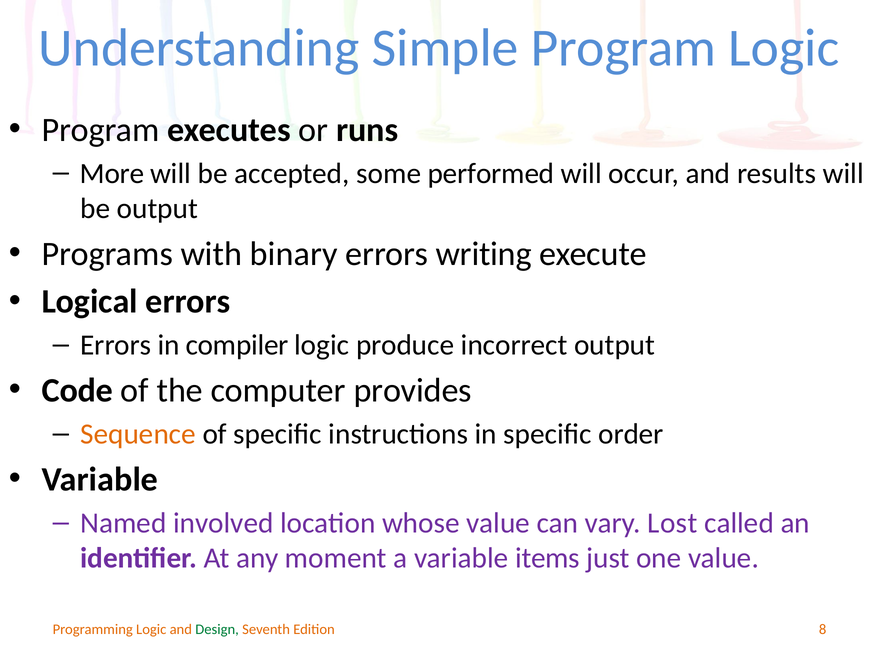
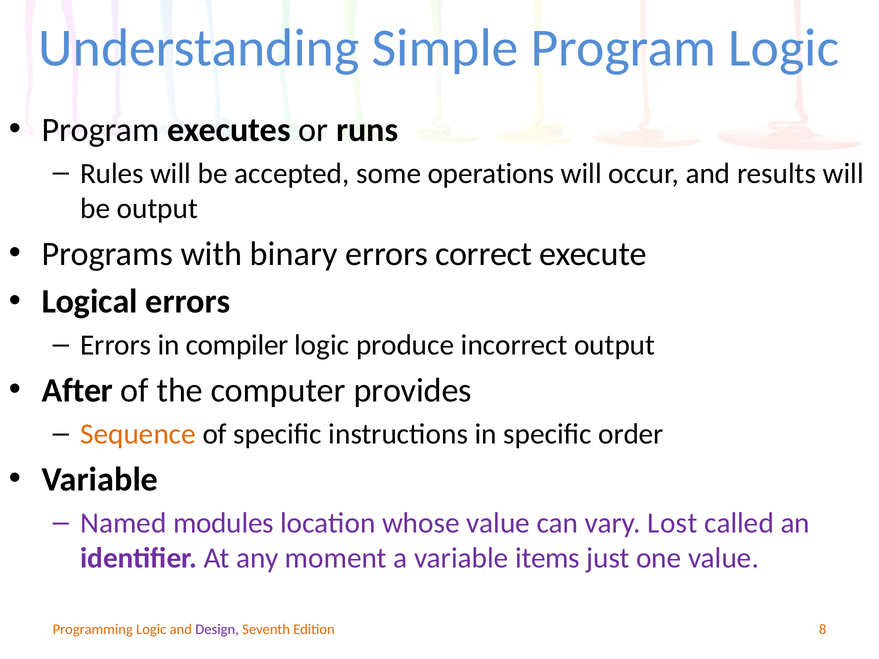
More: More -> Rules
performed: performed -> operations
writing: writing -> correct
Code: Code -> After
involved: involved -> modules
Design colour: green -> purple
